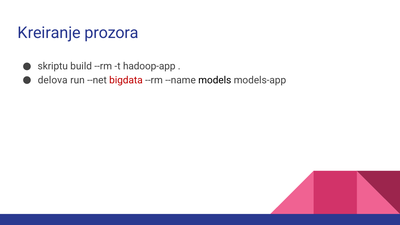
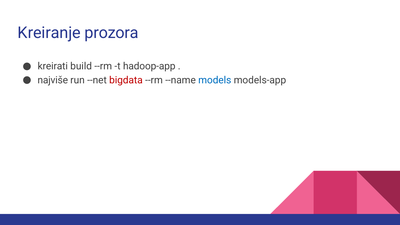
skriptu: skriptu -> kreirati
delova: delova -> najviše
models colour: black -> blue
